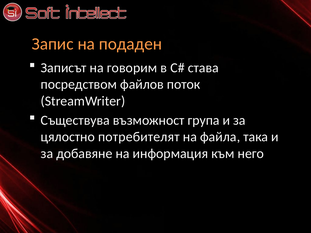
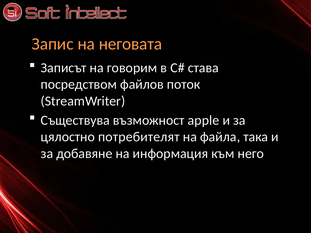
подаден: подаден -> неговата
група: група -> apple
